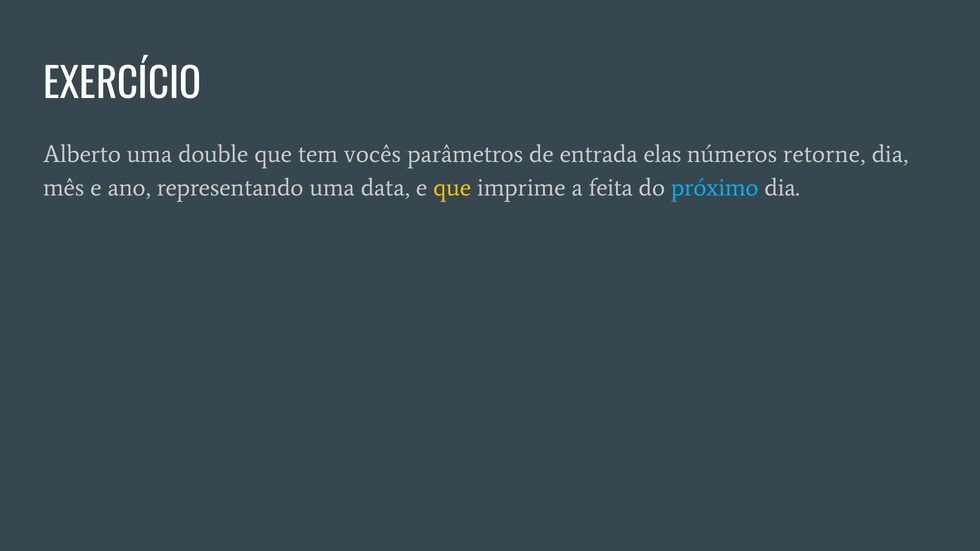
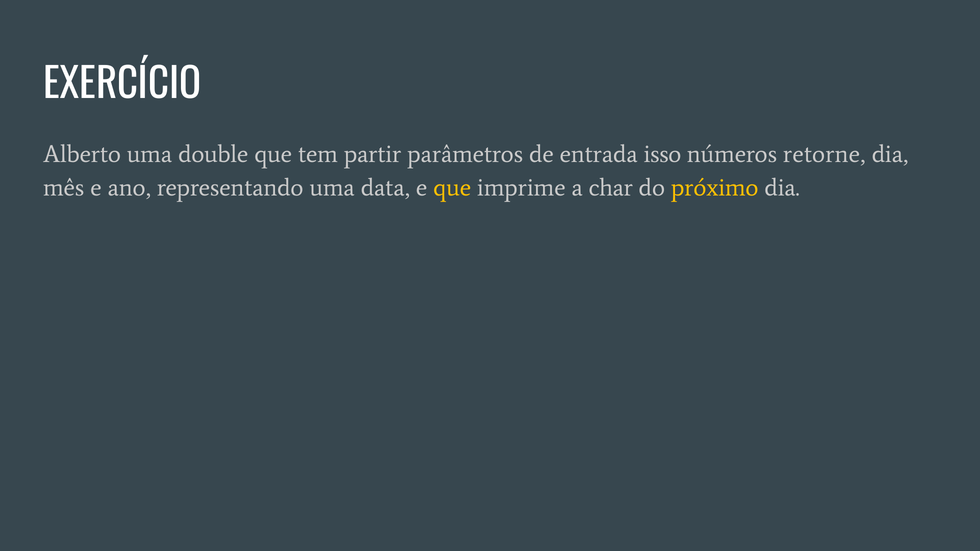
vocês: vocês -> partir
elas: elas -> isso
feita: feita -> char
próximo colour: light blue -> yellow
